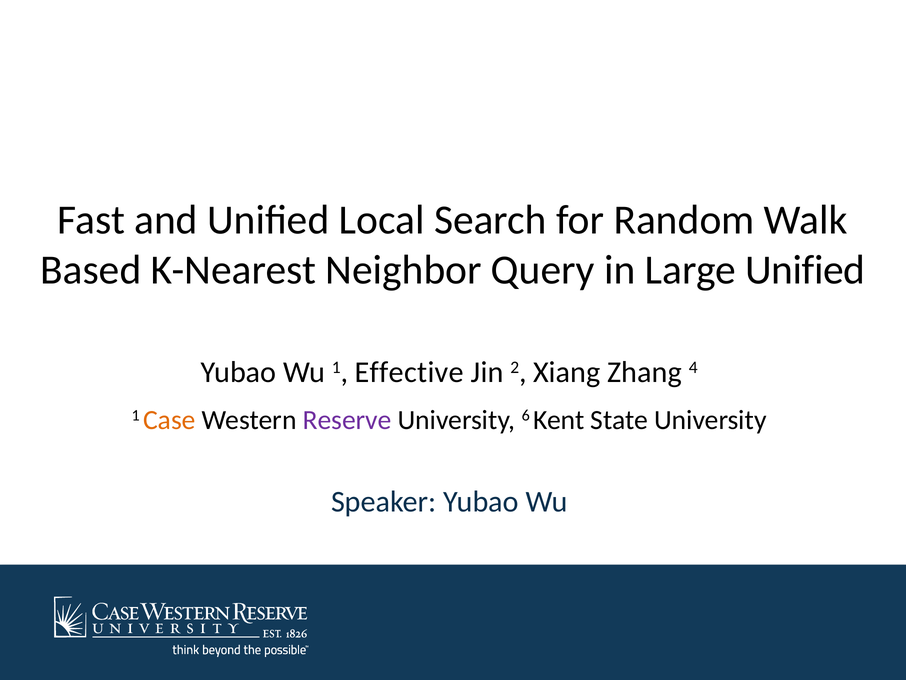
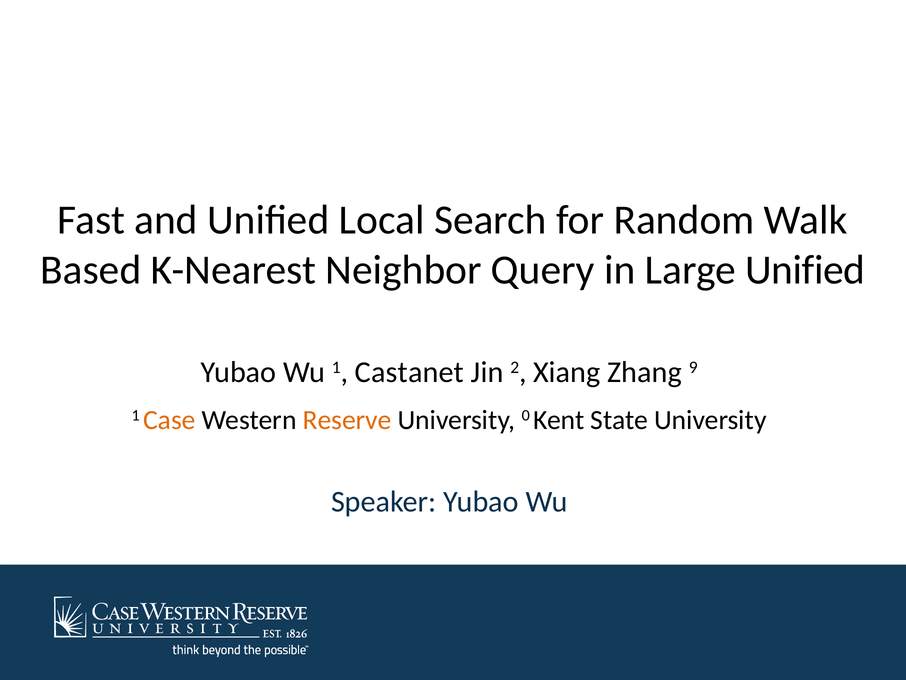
Effective: Effective -> Castanet
4: 4 -> 9
Reserve colour: purple -> orange
6: 6 -> 0
